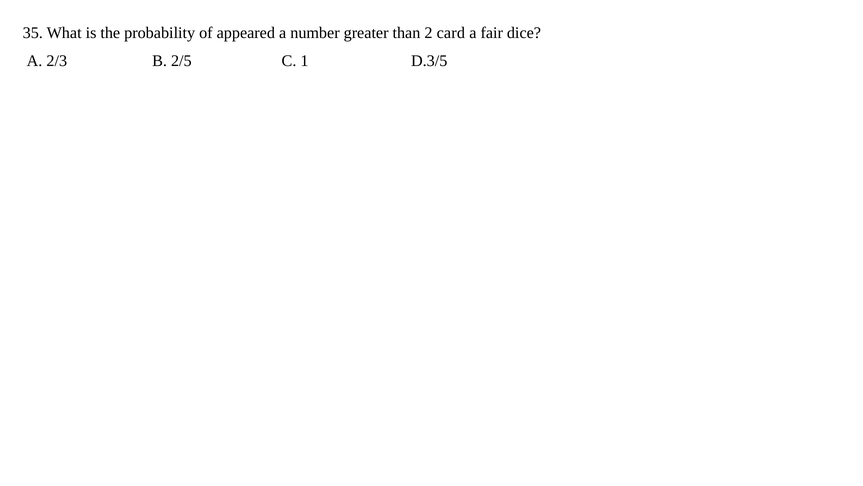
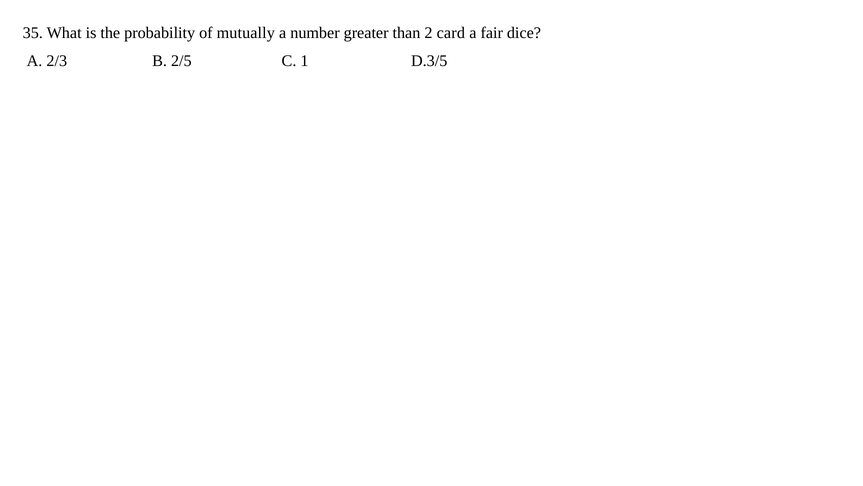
appeared: appeared -> mutually
